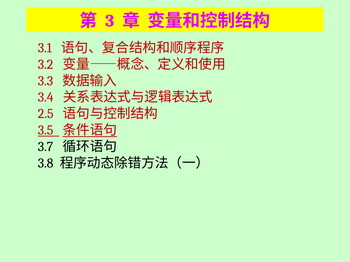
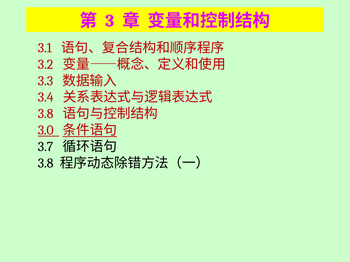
2.5 at (46, 114): 2.5 -> 3.8
3.5: 3.5 -> 3.0
